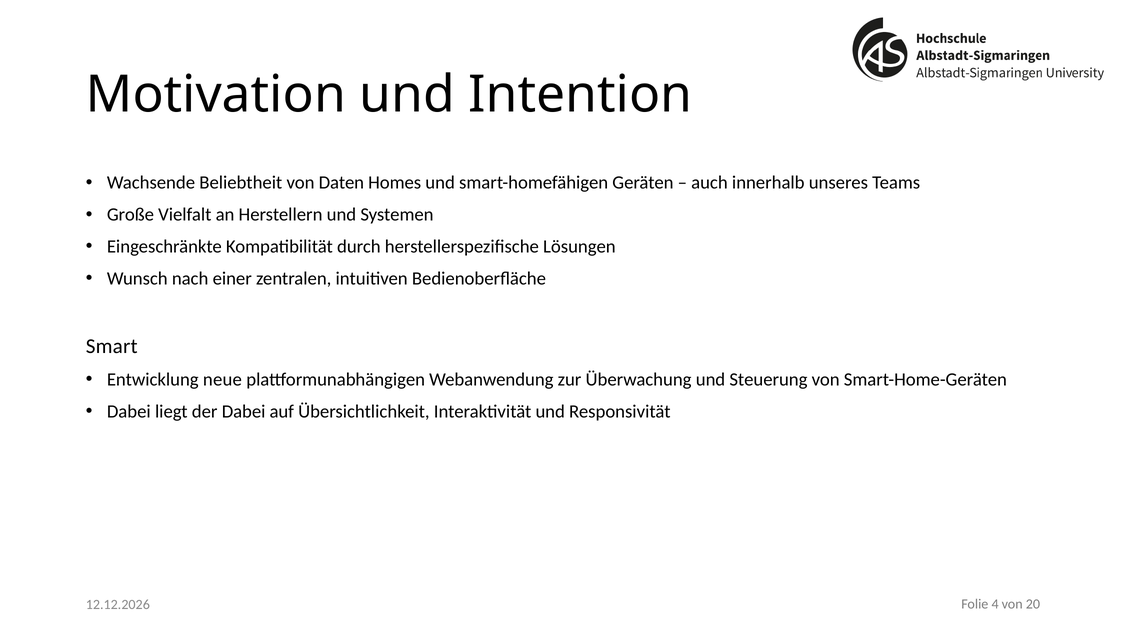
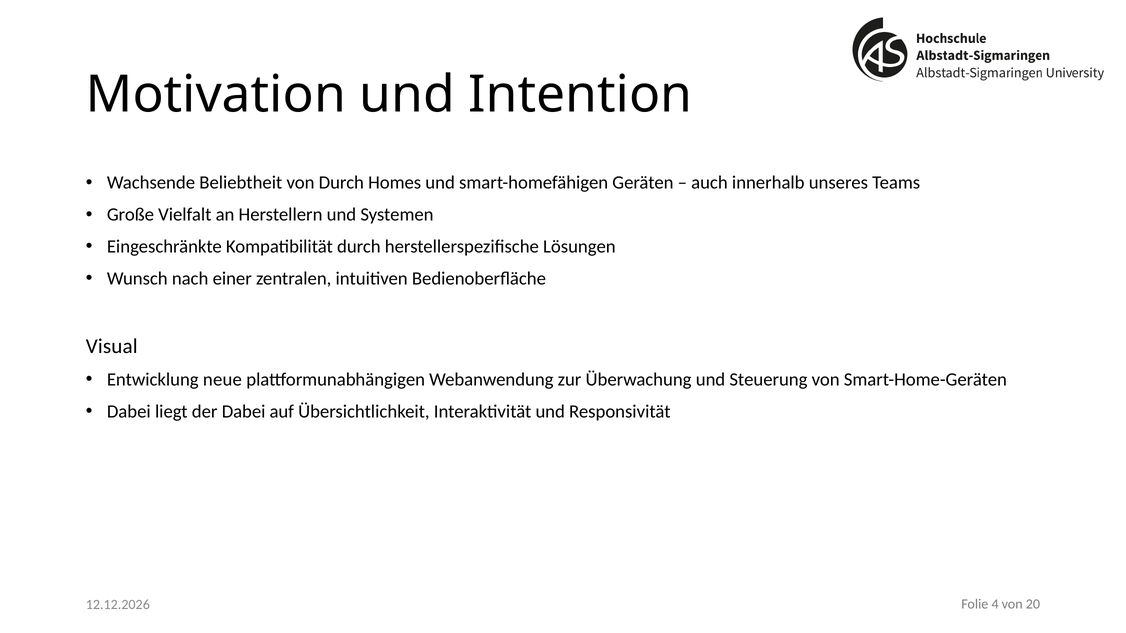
von Daten: Daten -> Durch
Smart: Smart -> Visual
